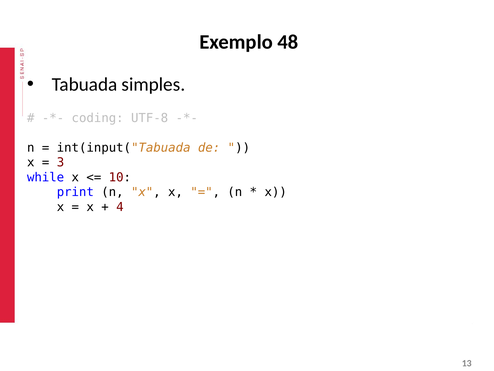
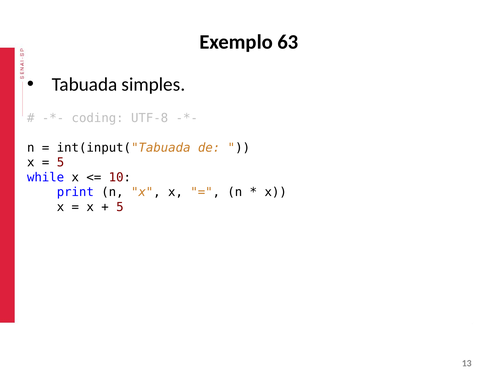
48: 48 -> 63
3 at (60, 162): 3 -> 5
4 at (120, 207): 4 -> 5
